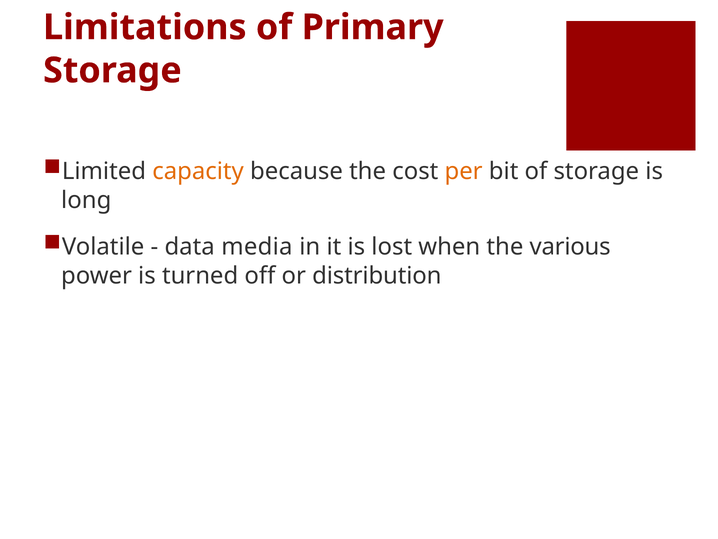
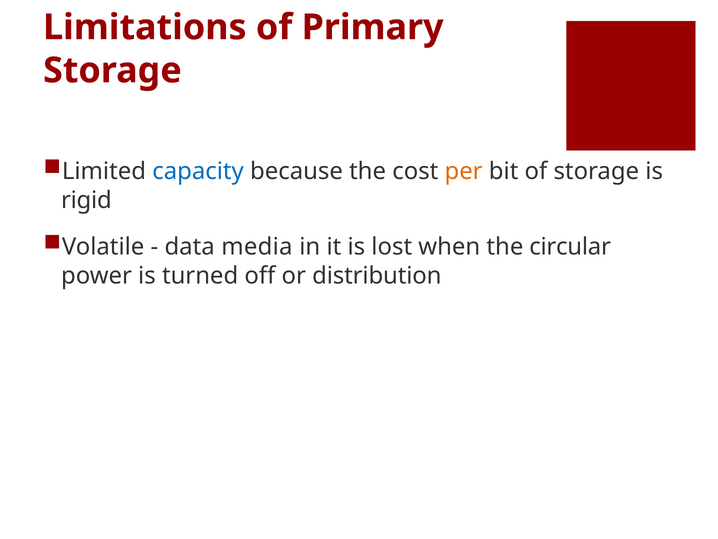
capacity colour: orange -> blue
long: long -> rigid
various: various -> circular
